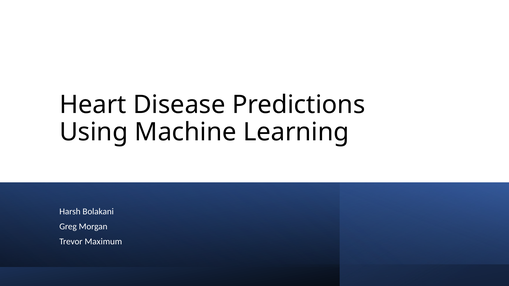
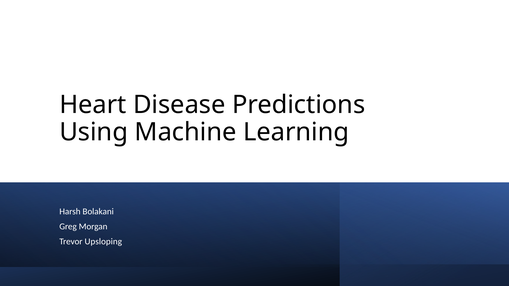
Maximum: Maximum -> Upsloping
